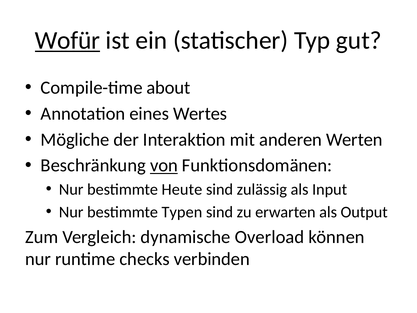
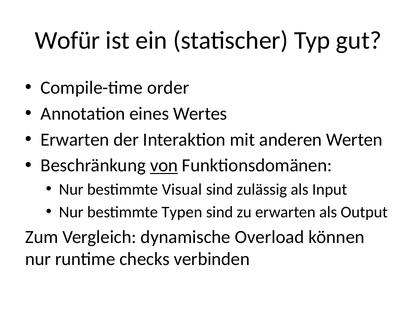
Wofür underline: present -> none
about: about -> order
Mögliche at (75, 139): Mögliche -> Erwarten
Heute: Heute -> Visual
